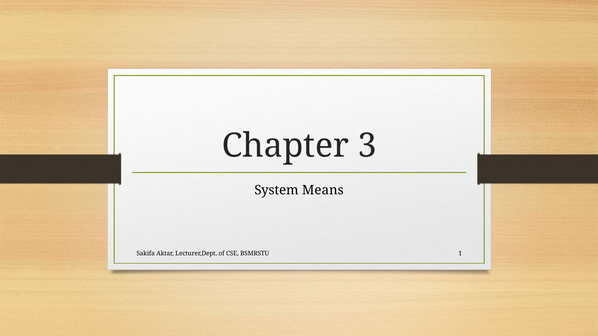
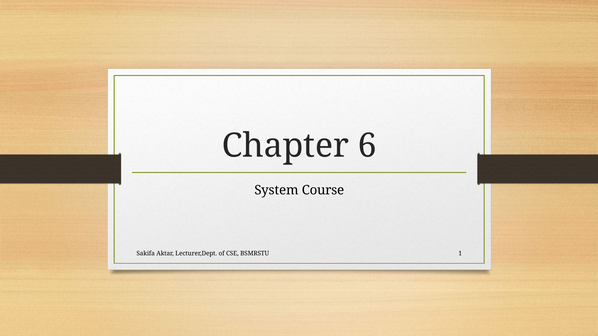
3: 3 -> 6
Means: Means -> Course
